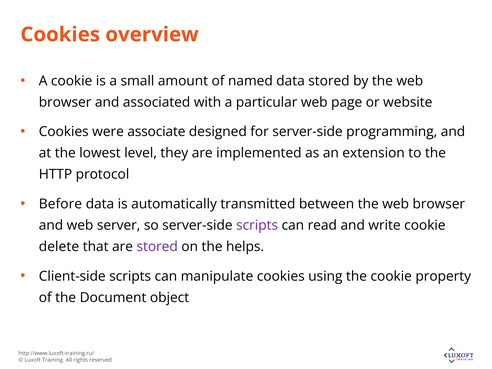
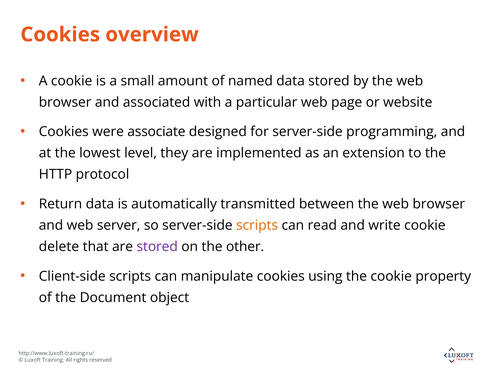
Before: Before -> Return
scripts at (257, 225) colour: purple -> orange
helps: helps -> other
